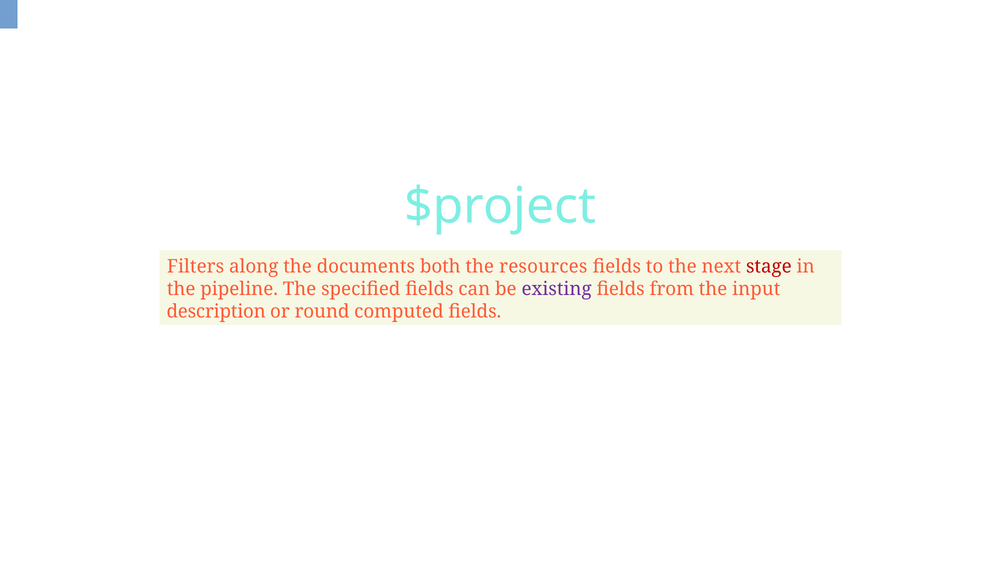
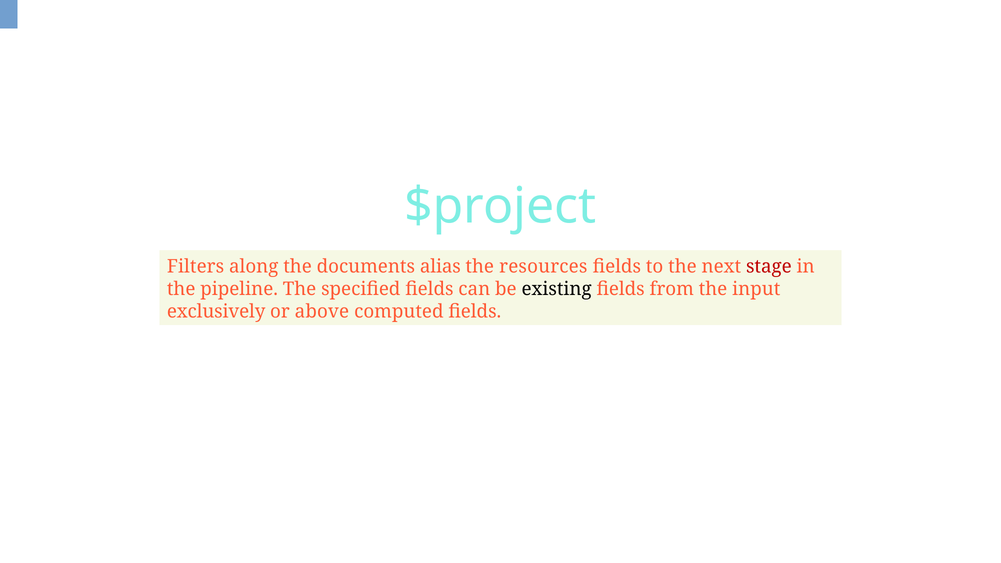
both: both -> alias
existing colour: purple -> black
description: description -> exclusively
round: round -> above
